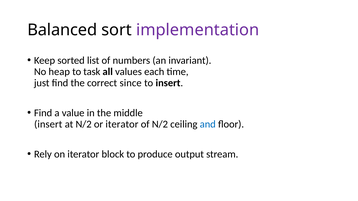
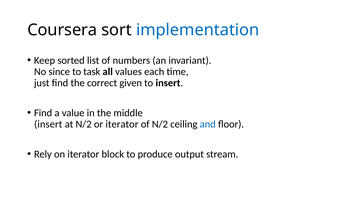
Balanced: Balanced -> Coursera
implementation colour: purple -> blue
heap: heap -> since
since: since -> given
